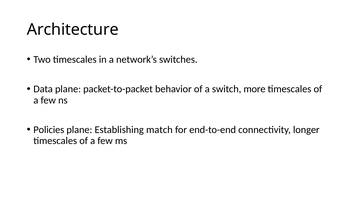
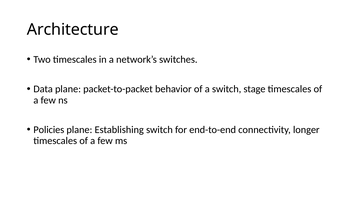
more: more -> stage
Establishing match: match -> switch
